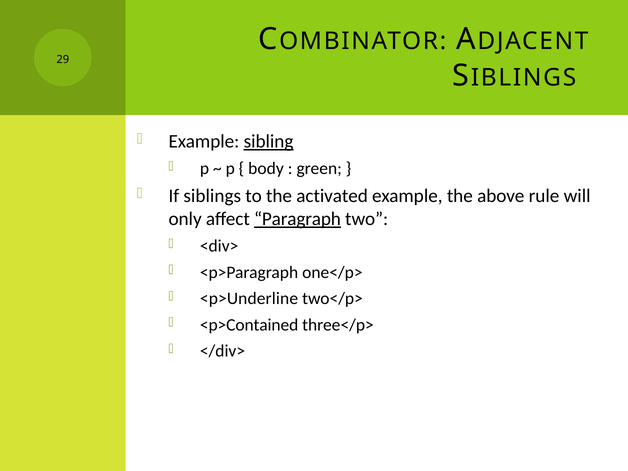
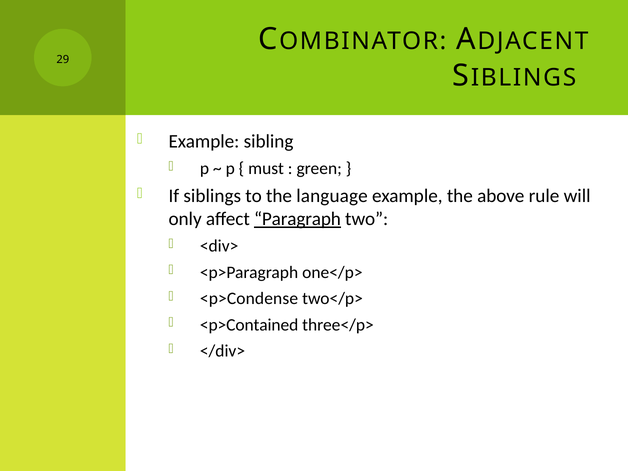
sibling underline: present -> none
body: body -> must
activated: activated -> language
<p>Underline: <p>Underline -> <p>Condense
